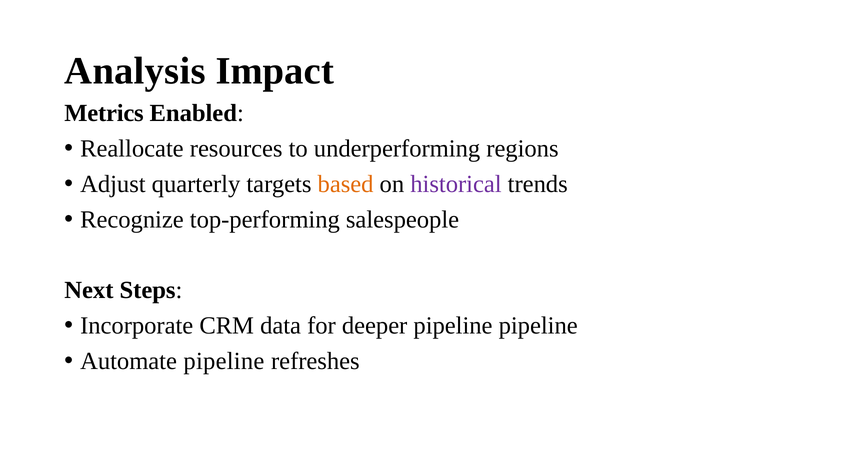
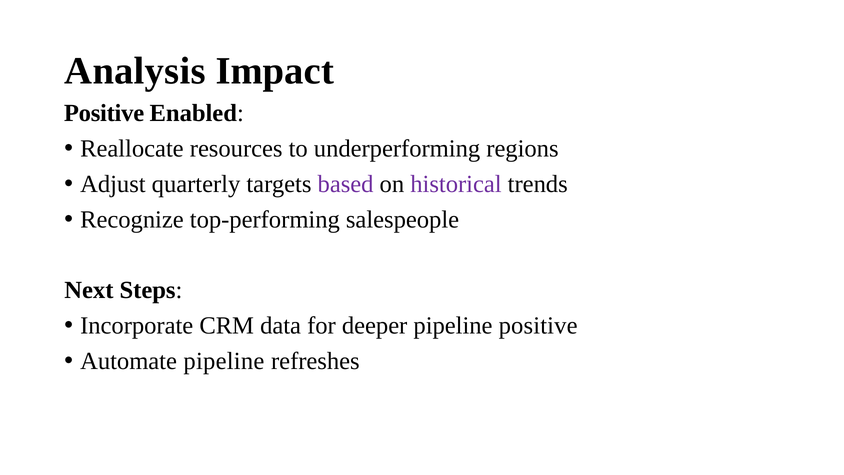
Metrics at (104, 113): Metrics -> Positive
based colour: orange -> purple
pipeline pipeline: pipeline -> positive
